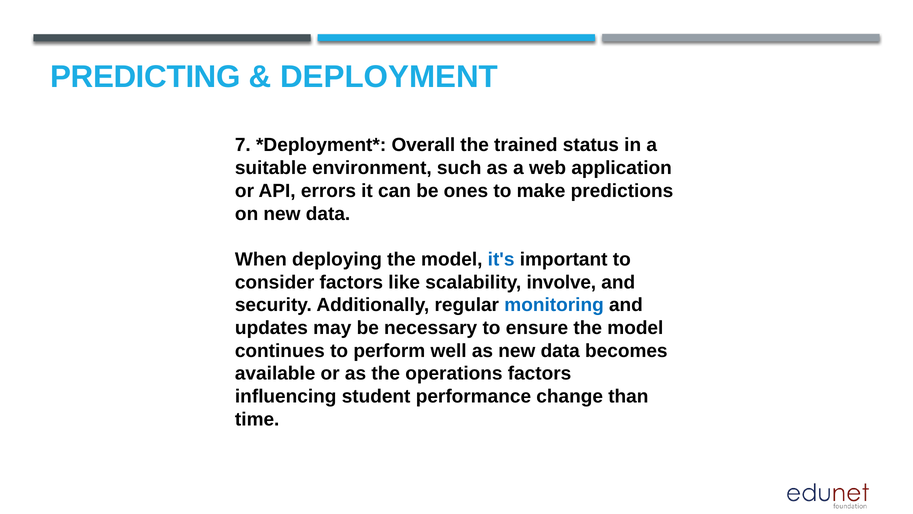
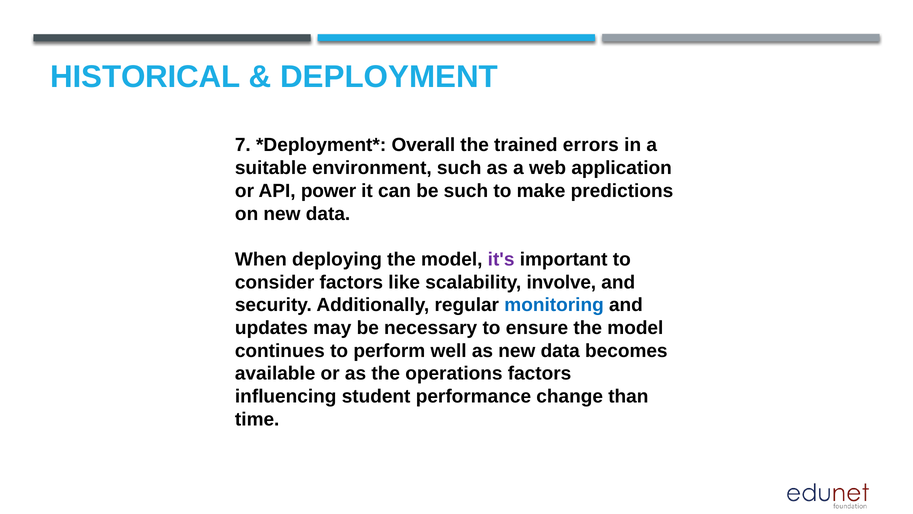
PREDICTING: PREDICTING -> HISTORICAL
status: status -> errors
errors: errors -> power
be ones: ones -> such
it's colour: blue -> purple
